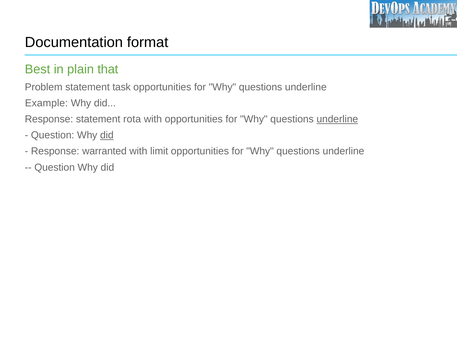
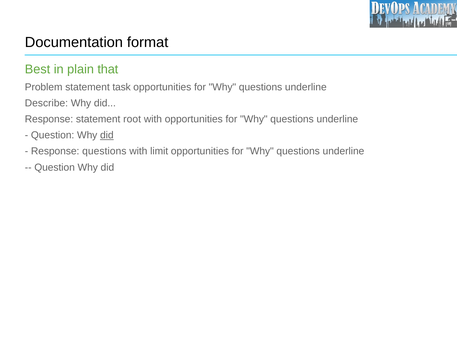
Example: Example -> Describe
rota: rota -> root
underline at (337, 119) underline: present -> none
Response warranted: warranted -> questions
